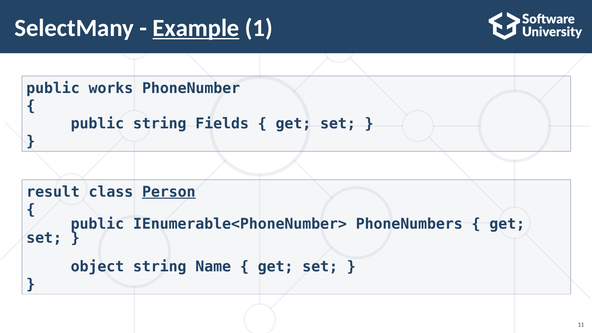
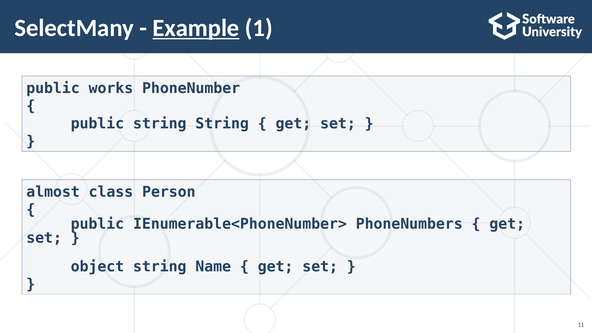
string Fields: Fields -> String
result: result -> almost
Person underline: present -> none
